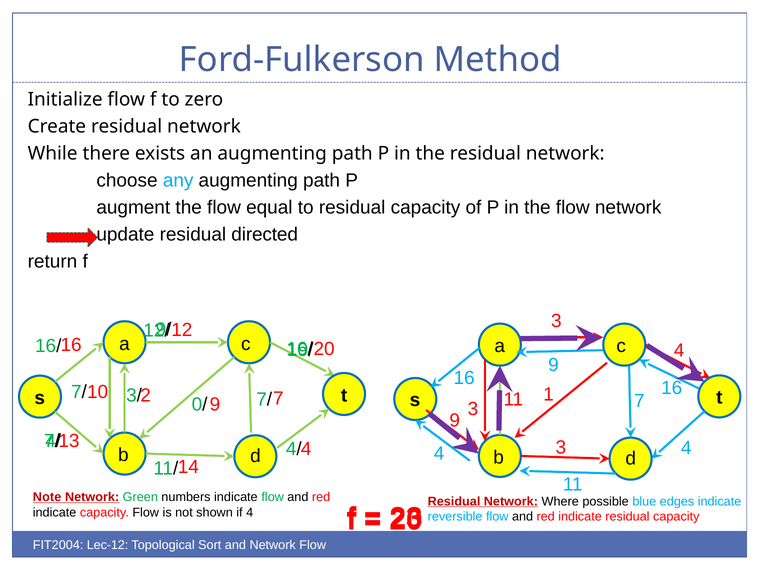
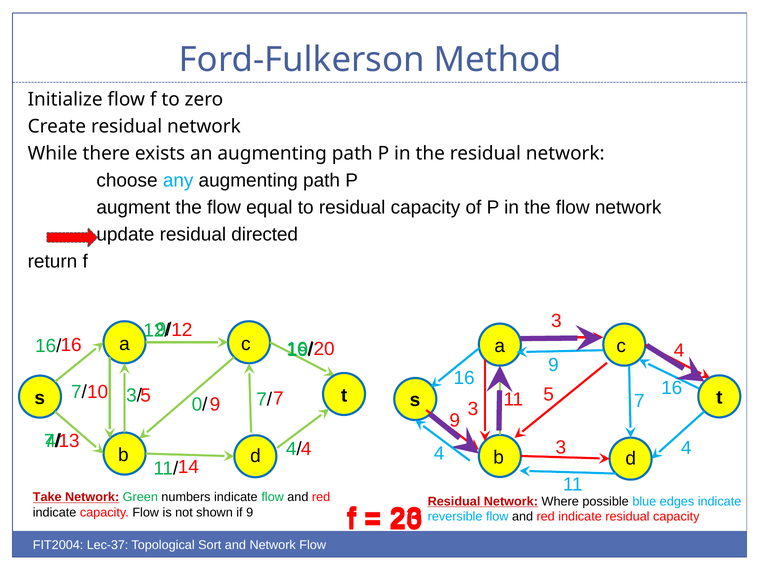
10 2: 2 -> 5
11 1: 1 -> 5
Note: Note -> Take
if 4: 4 -> 9
Lec-12: Lec-12 -> Lec-37
